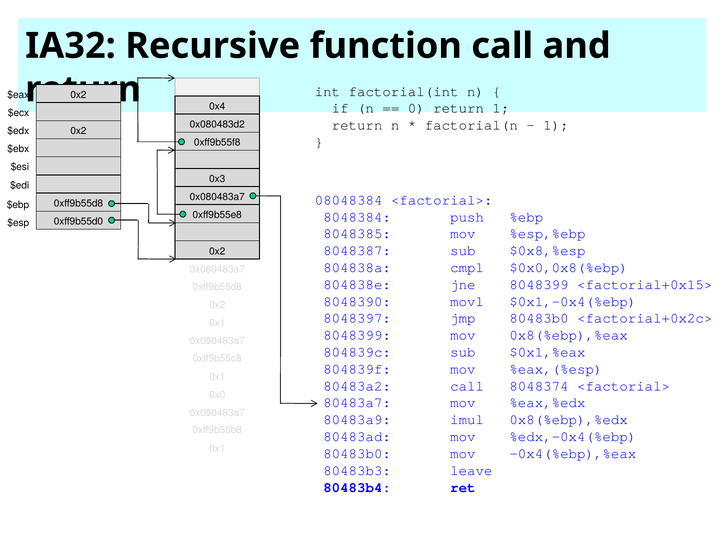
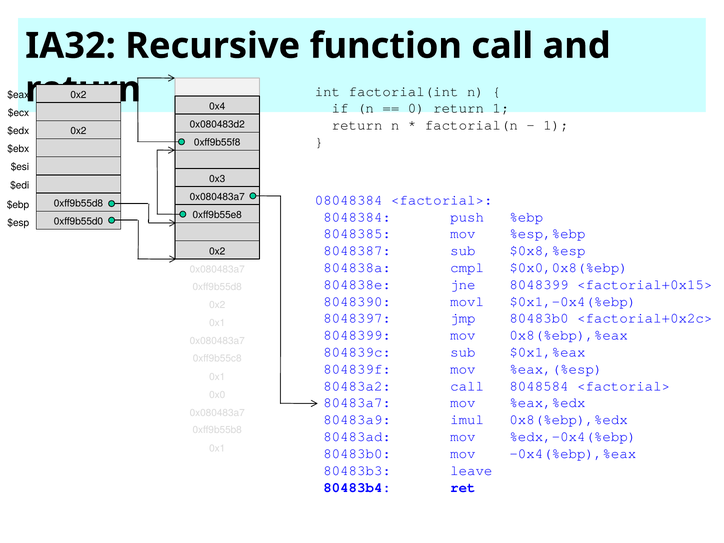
8048374: 8048374 -> 8048584
